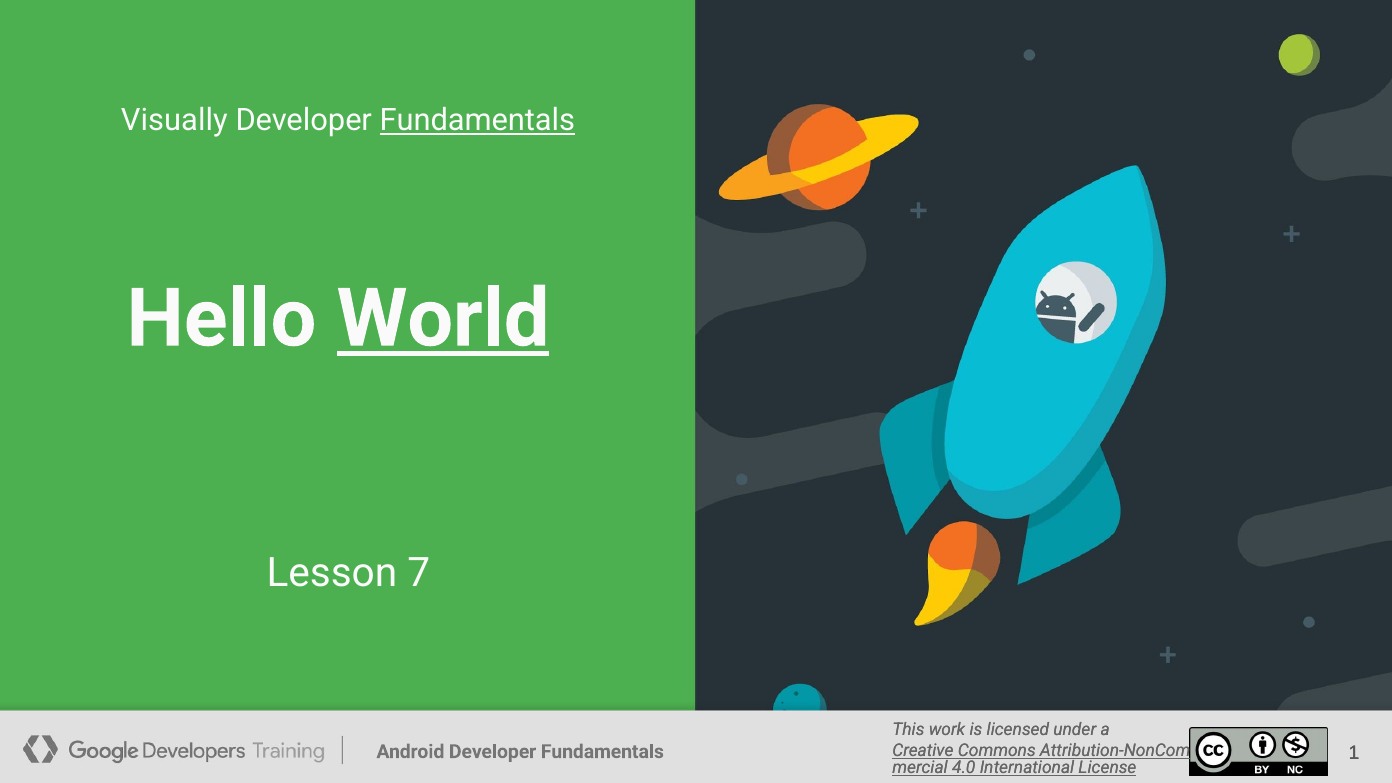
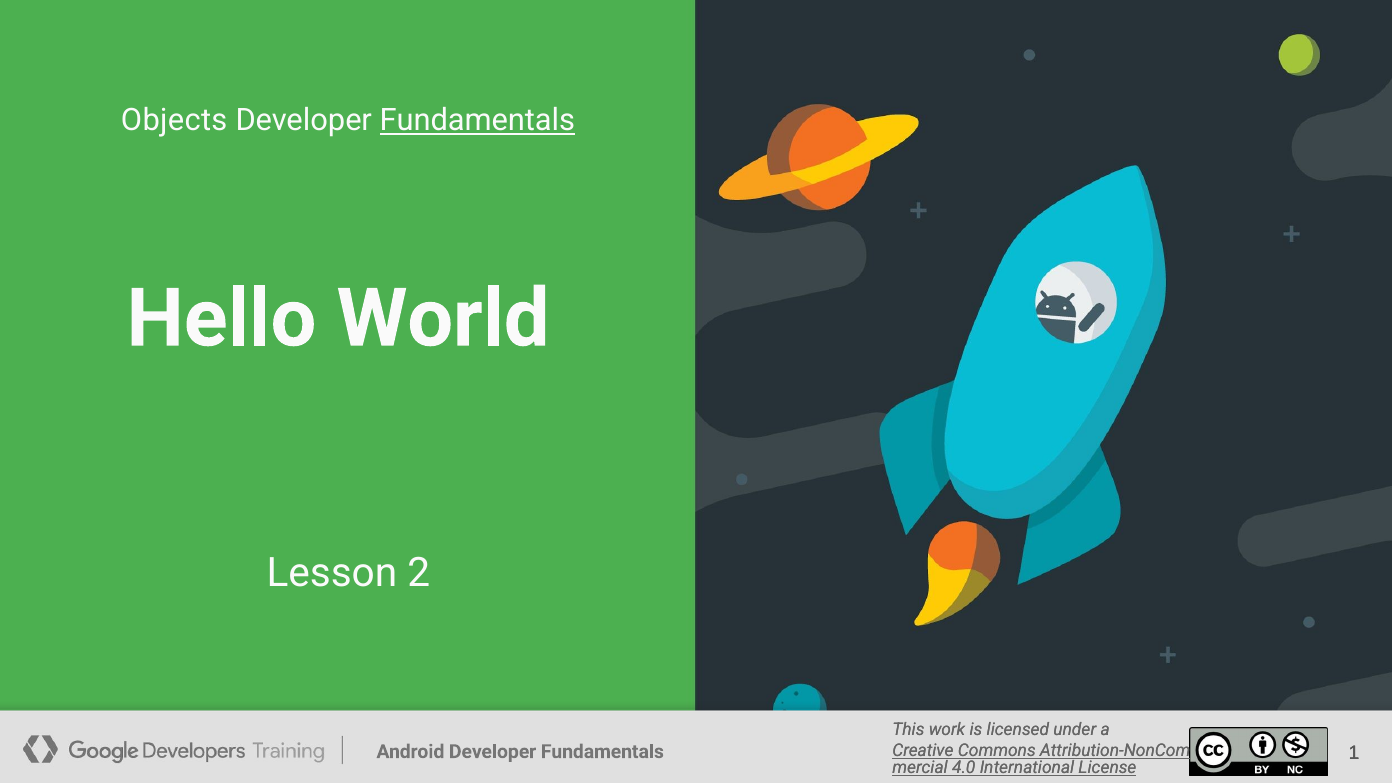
Visually: Visually -> Objects
World underline: present -> none
7: 7 -> 2
